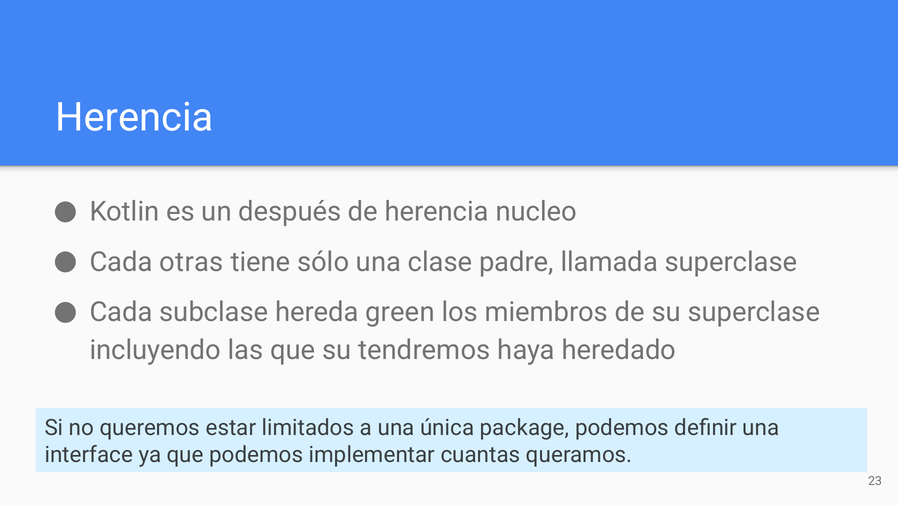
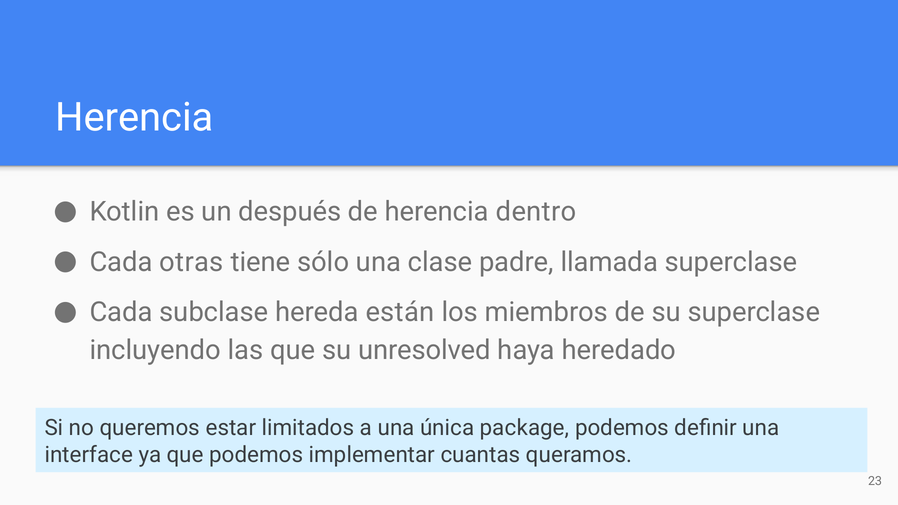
nucleo: nucleo -> dentro
green: green -> están
tendremos: tendremos -> unresolved
